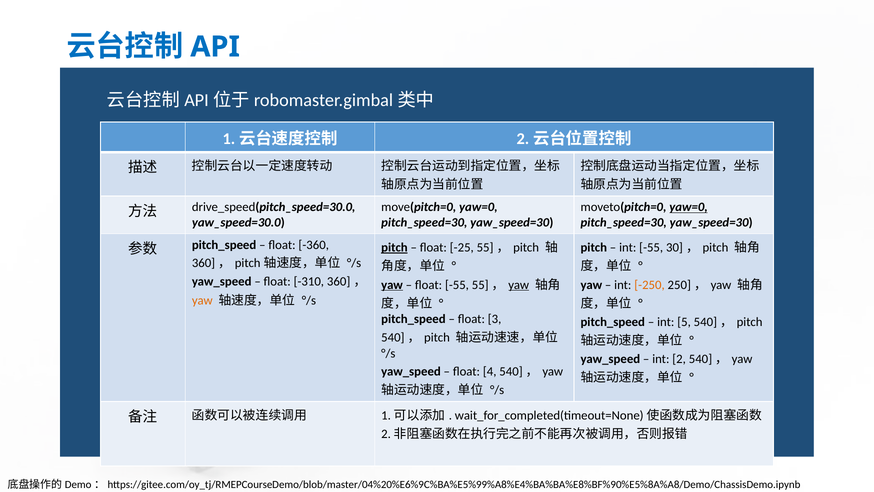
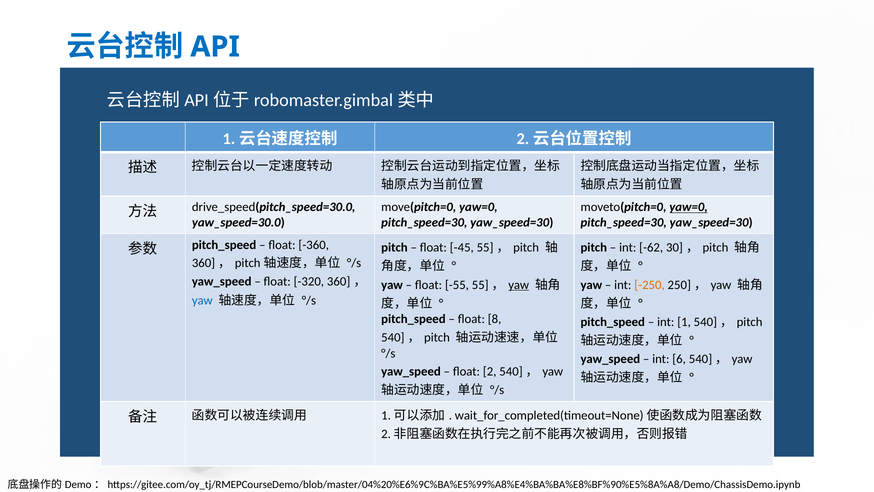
pitch at (394, 247) underline: present -> none
-25: -25 -> -45
int -55: -55 -> -62
-310: -310 -> -320
yaw at (392, 285) underline: present -> none
yaw at (202, 300) colour: orange -> blue
3: 3 -> 8
5: 5 -> 1
2: 2 -> 6
4: 4 -> 2
